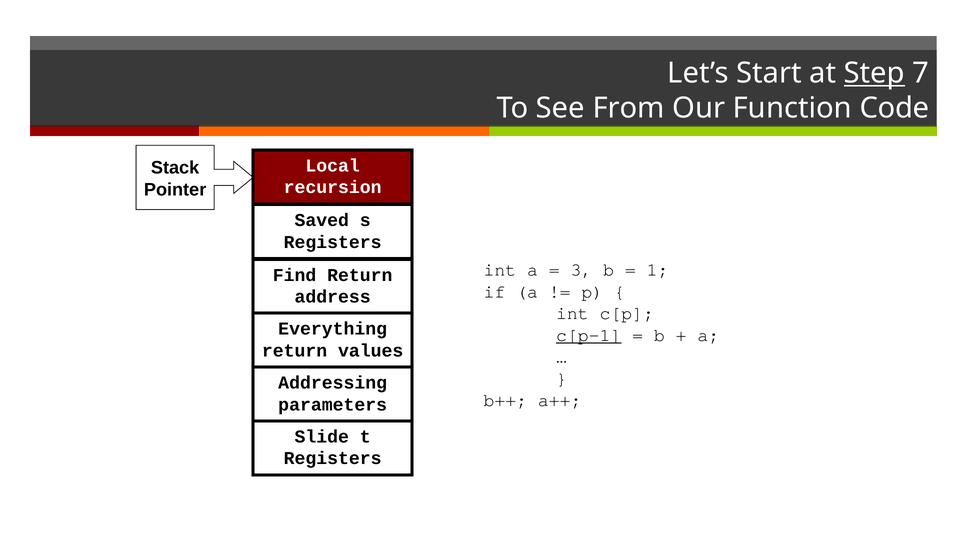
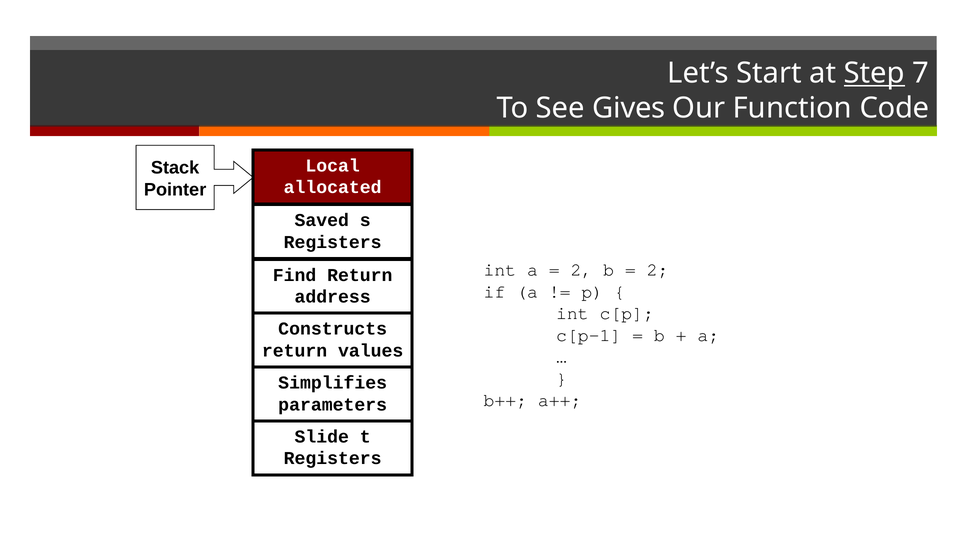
From: From -> Gives
recursion: recursion -> allocated
3 at (581, 270): 3 -> 2
1 at (658, 270): 1 -> 2
Everything: Everything -> Constructs
c[p-1 underline: present -> none
Addressing: Addressing -> Simplifies
